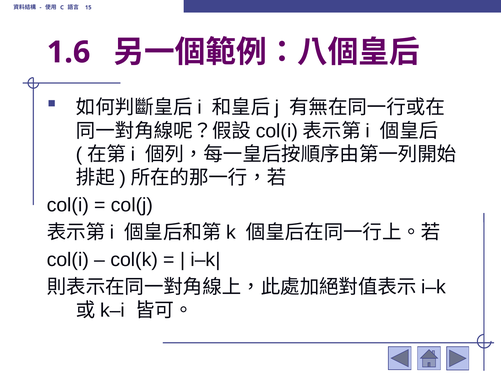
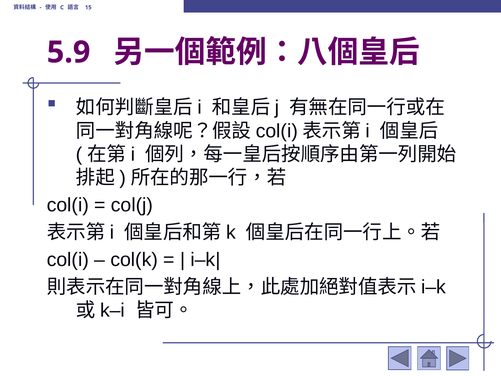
1.6: 1.6 -> 5.9
